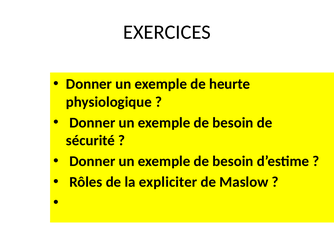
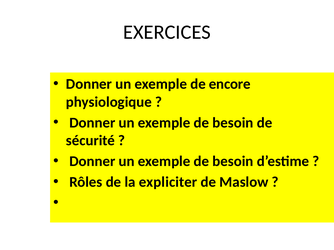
heurte: heurte -> encore
